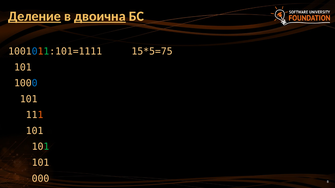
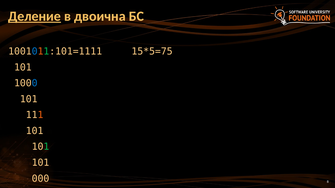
двоична underline: present -> none
